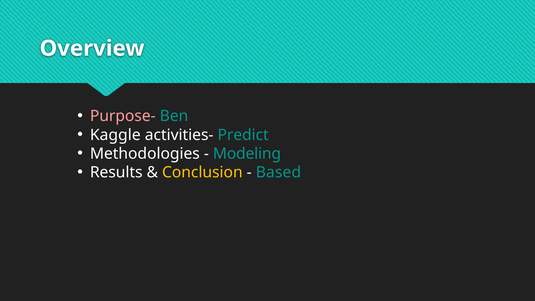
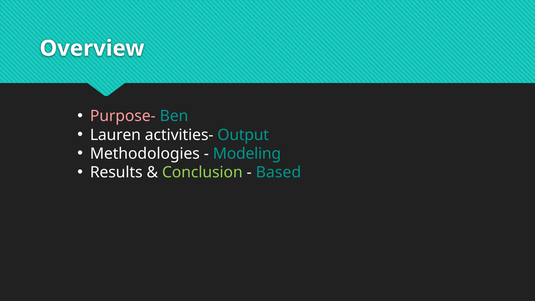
Kaggle: Kaggle -> Lauren
Predict: Predict -> Output
Conclusion colour: yellow -> light green
